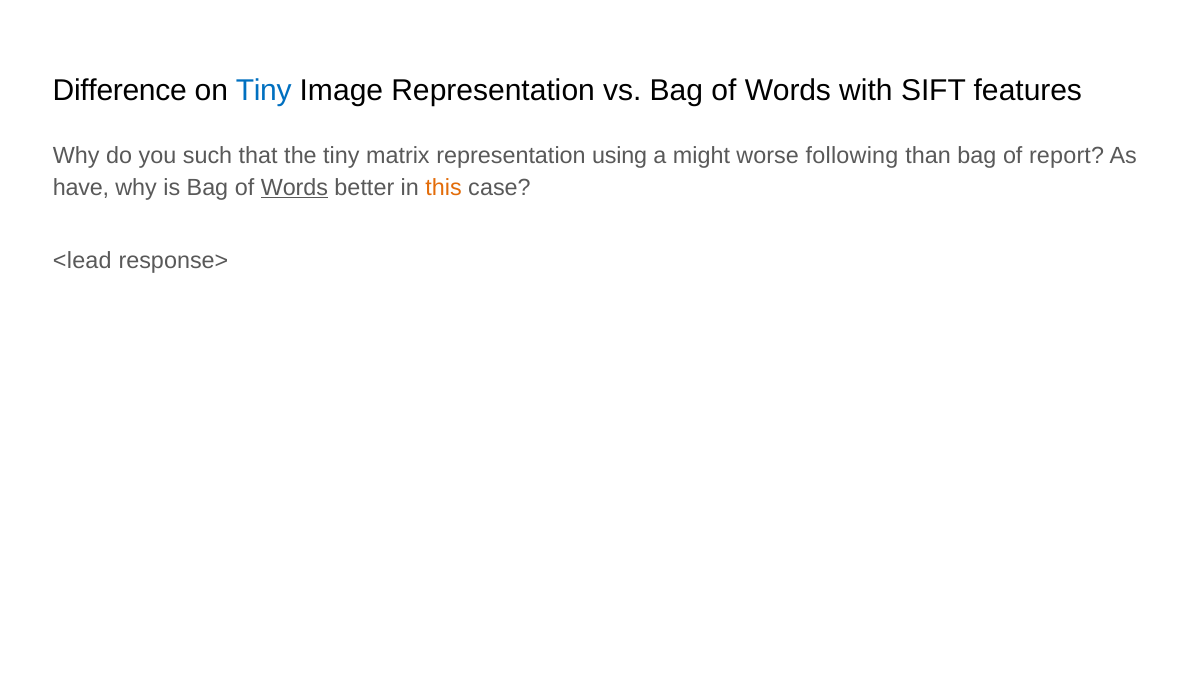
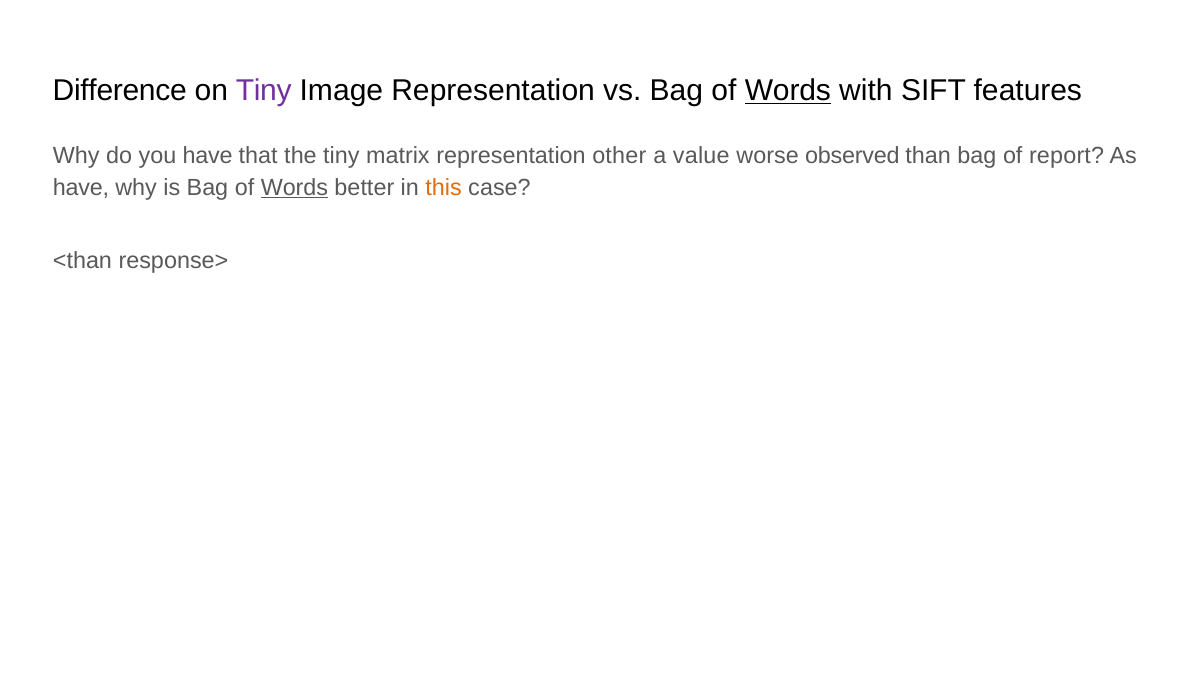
Tiny at (264, 91) colour: blue -> purple
Words at (788, 91) underline: none -> present
you such: such -> have
using: using -> other
might: might -> value
following: following -> observed
<lead: <lead -> <than
